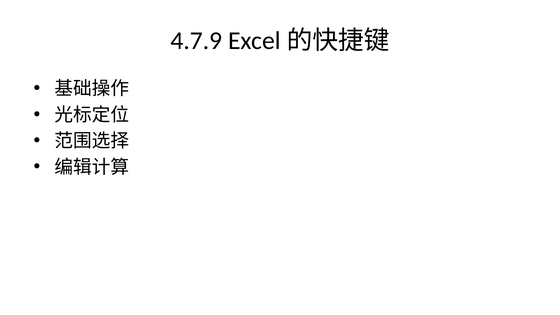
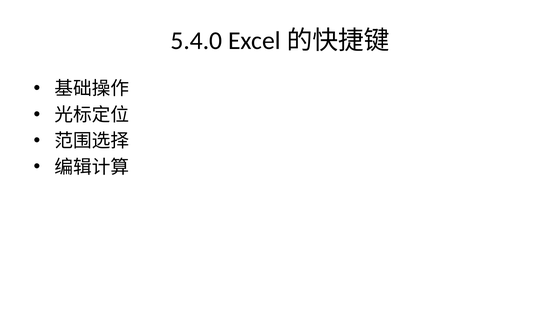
4.7.9: 4.7.9 -> 5.4.0
